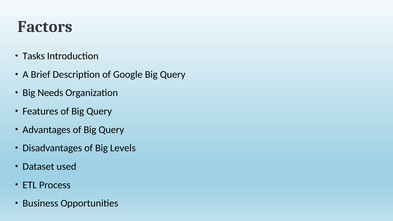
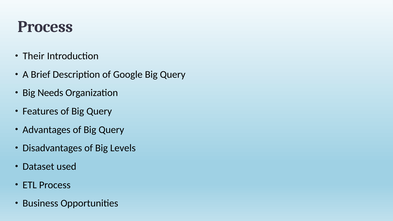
Factors at (45, 27): Factors -> Process
Tasks: Tasks -> Their
